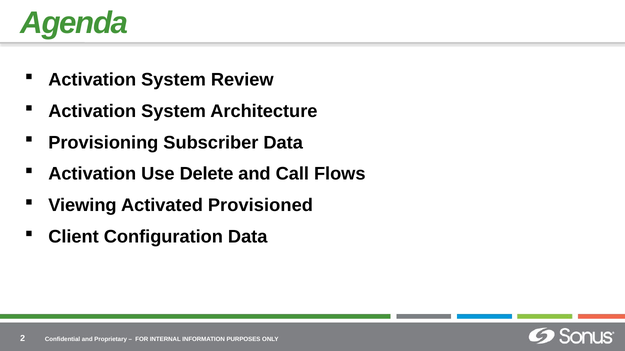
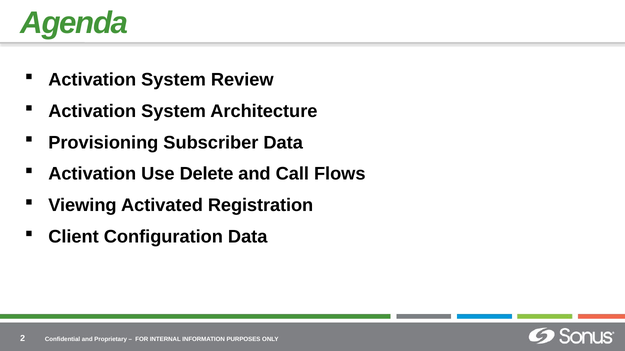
Provisioned: Provisioned -> Registration
